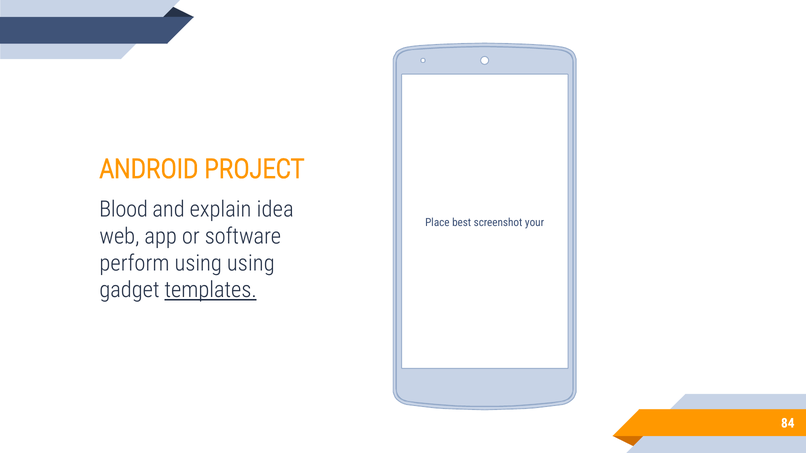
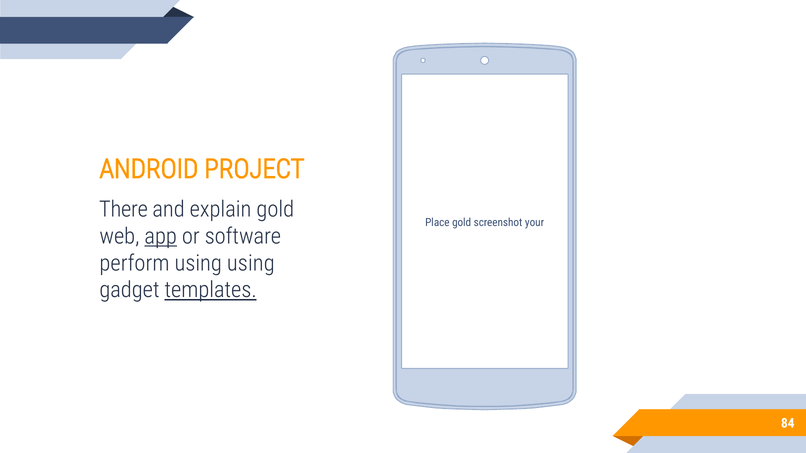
Blood: Blood -> There
explain idea: idea -> gold
Place best: best -> gold
app underline: none -> present
